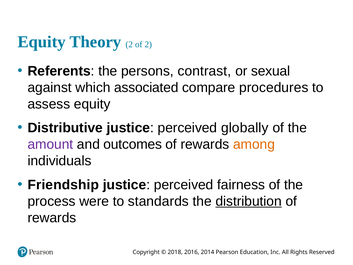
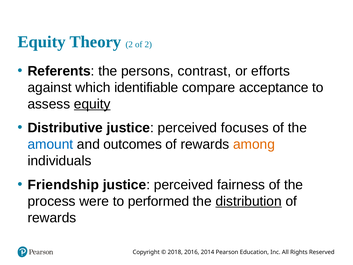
sexual: sexual -> efforts
associated: associated -> identifiable
procedures: procedures -> acceptance
equity at (92, 104) underline: none -> present
globally: globally -> focuses
amount colour: purple -> blue
standards: standards -> performed
